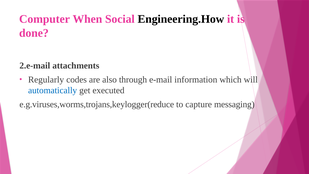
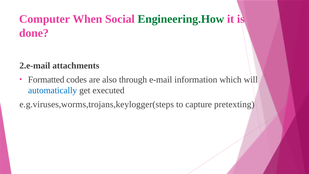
Engineering.How colour: black -> green
Regularly: Regularly -> Formatted
e.g.viruses,worms,trojans,keylogger(reduce: e.g.viruses,worms,trojans,keylogger(reduce -> e.g.viruses,worms,trojans,keylogger(steps
messaging: messaging -> pretexting
